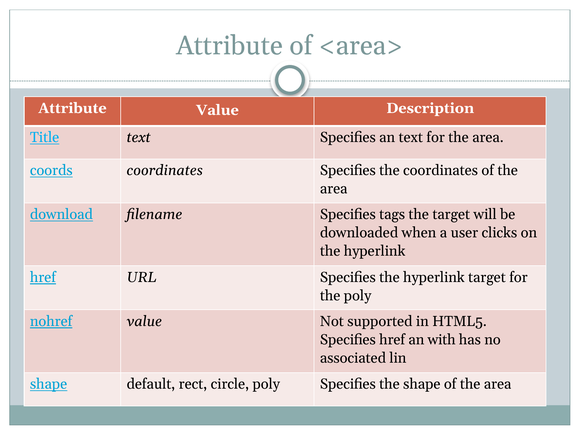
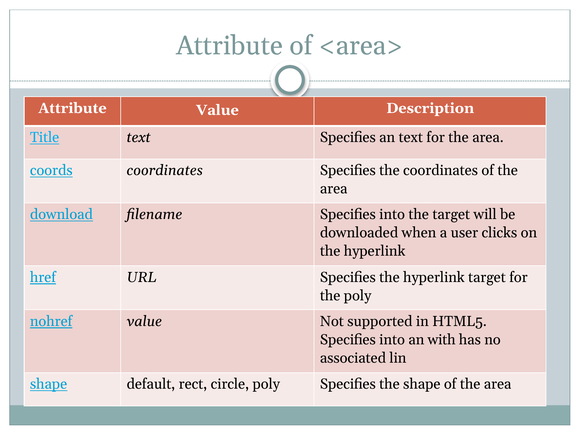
filename Specifies tags: tags -> into
href at (392, 340): href -> into
